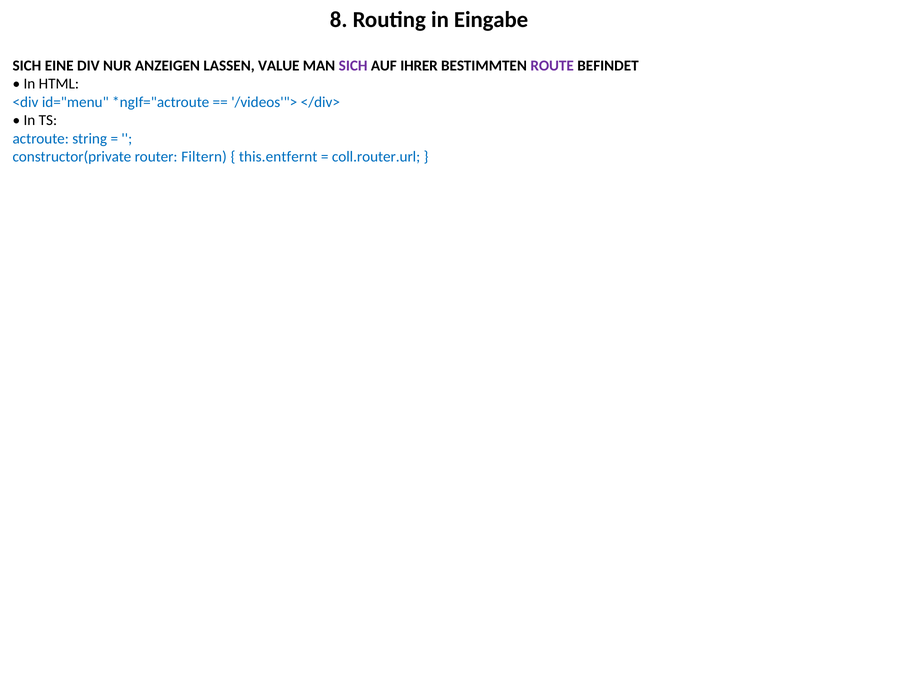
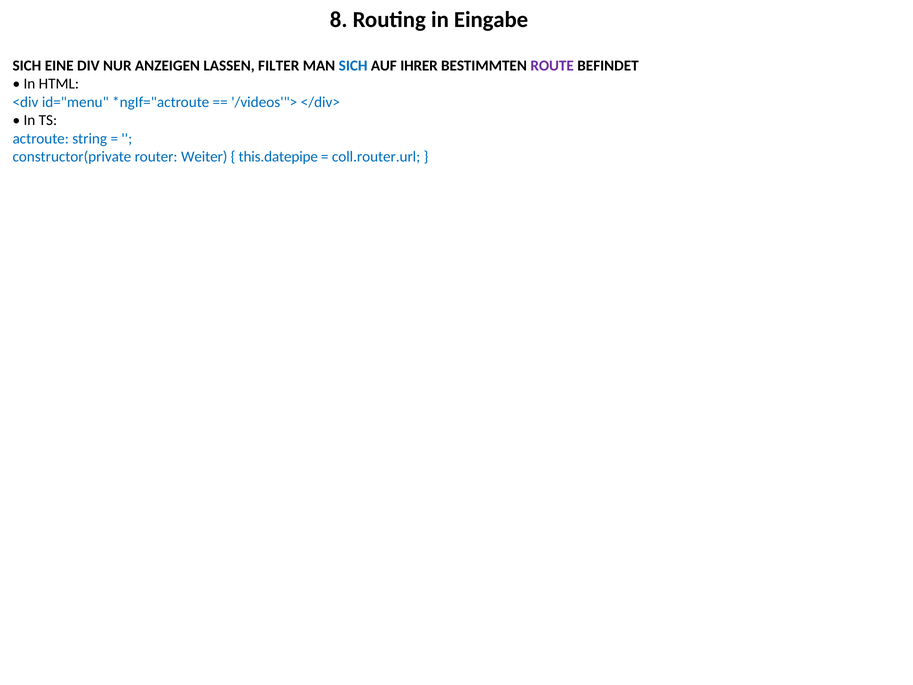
VALUE: VALUE -> FILTER
SICH at (353, 66) colour: purple -> blue
Filtern: Filtern -> Weiter
this.entfernt: this.entfernt -> this.datepipe
